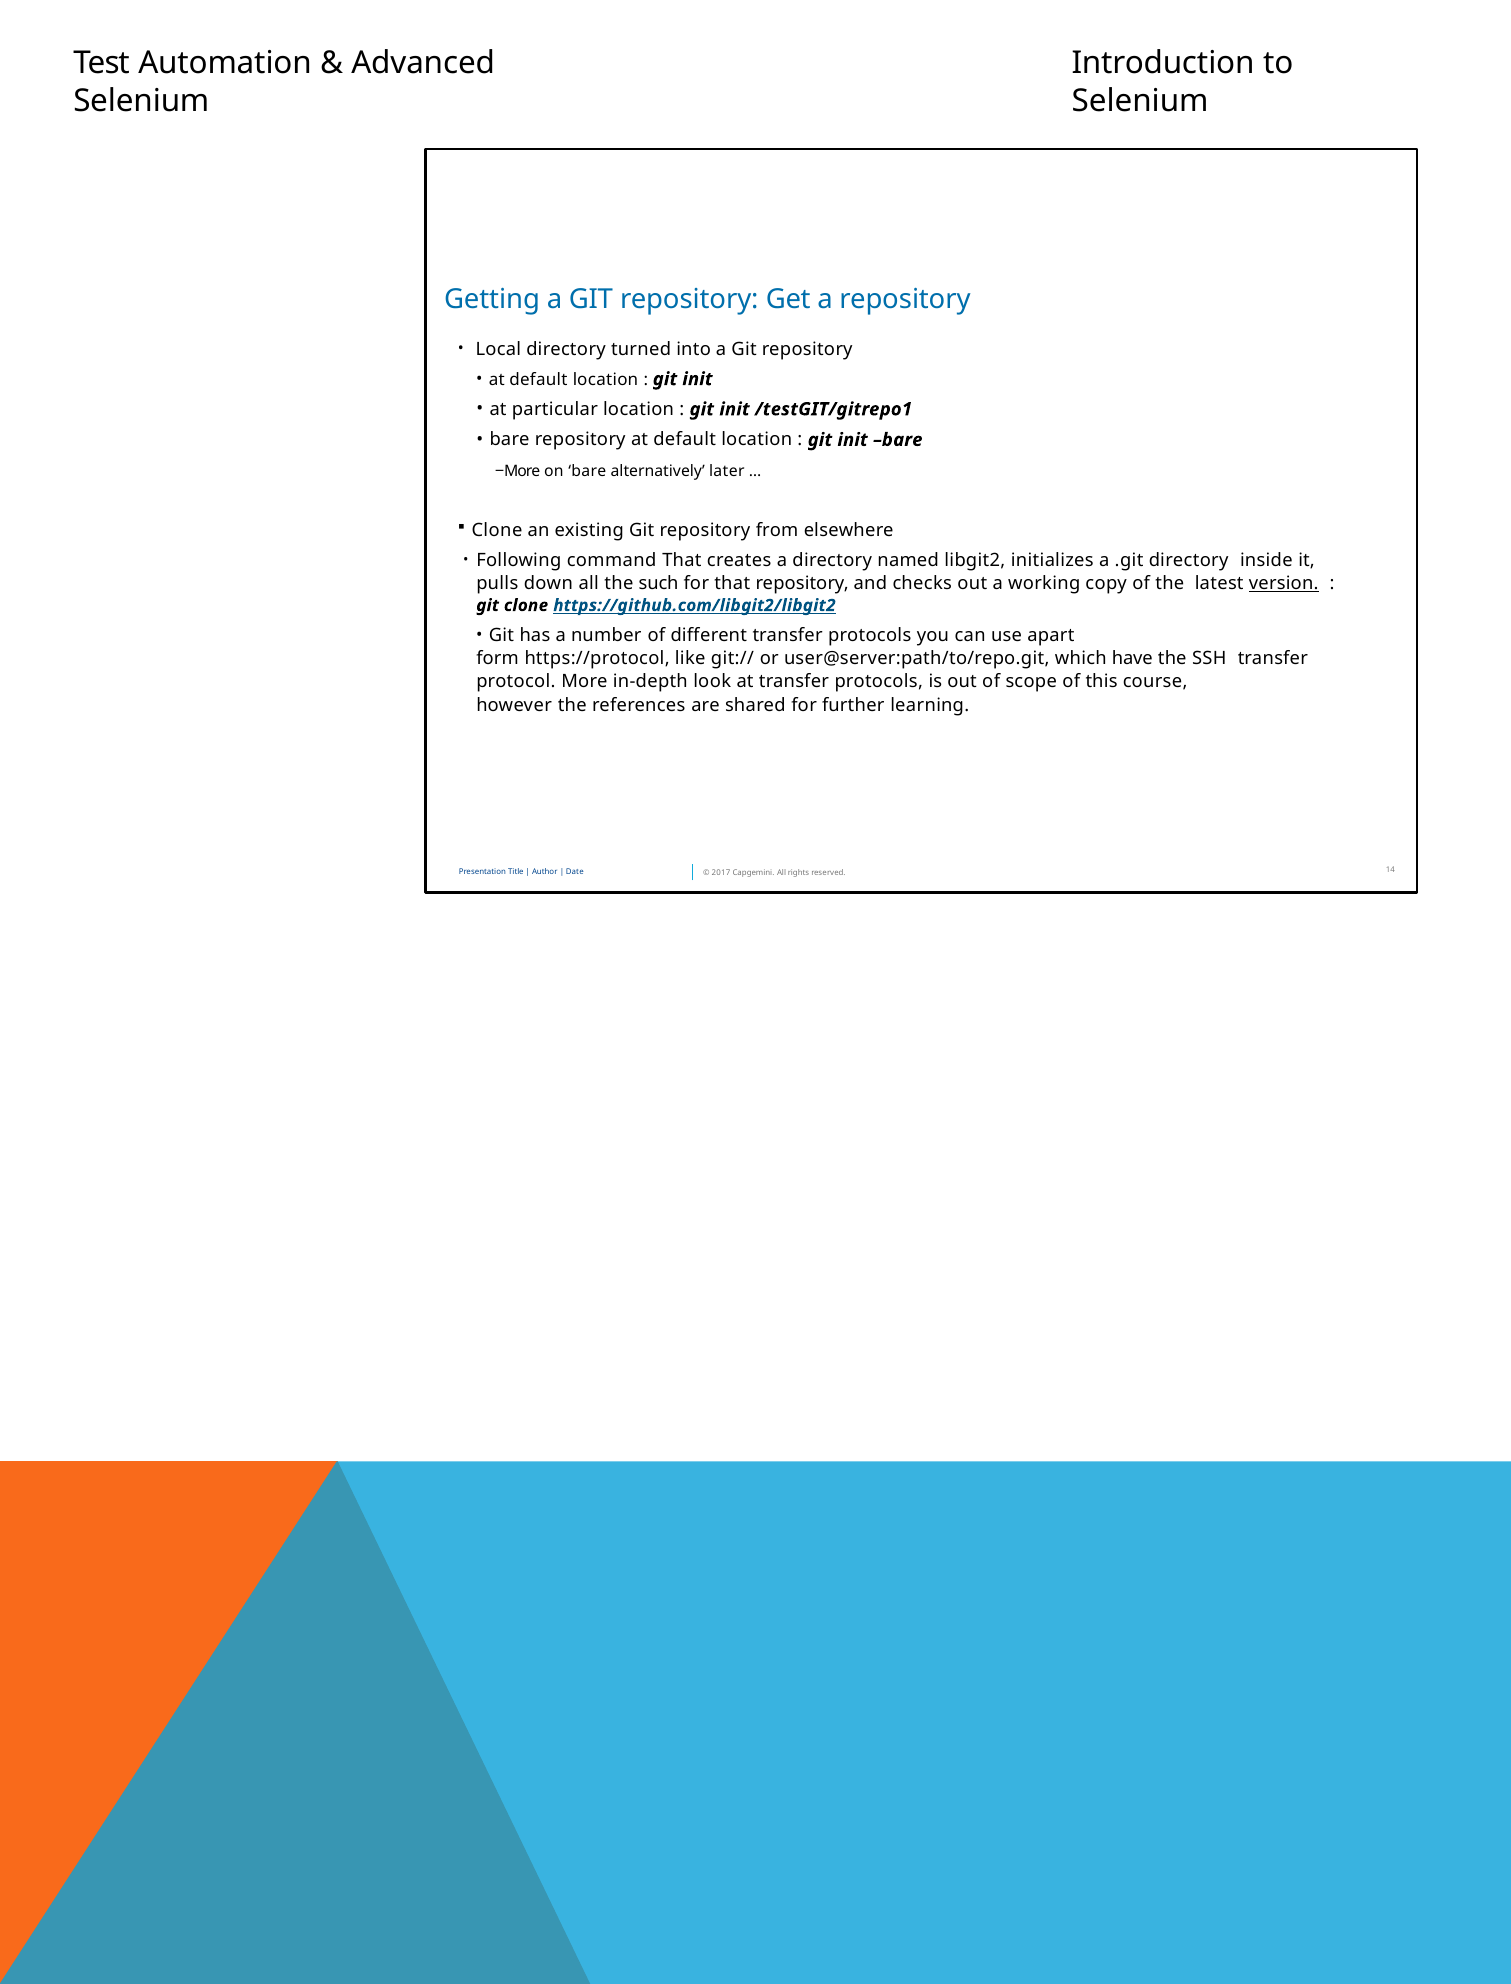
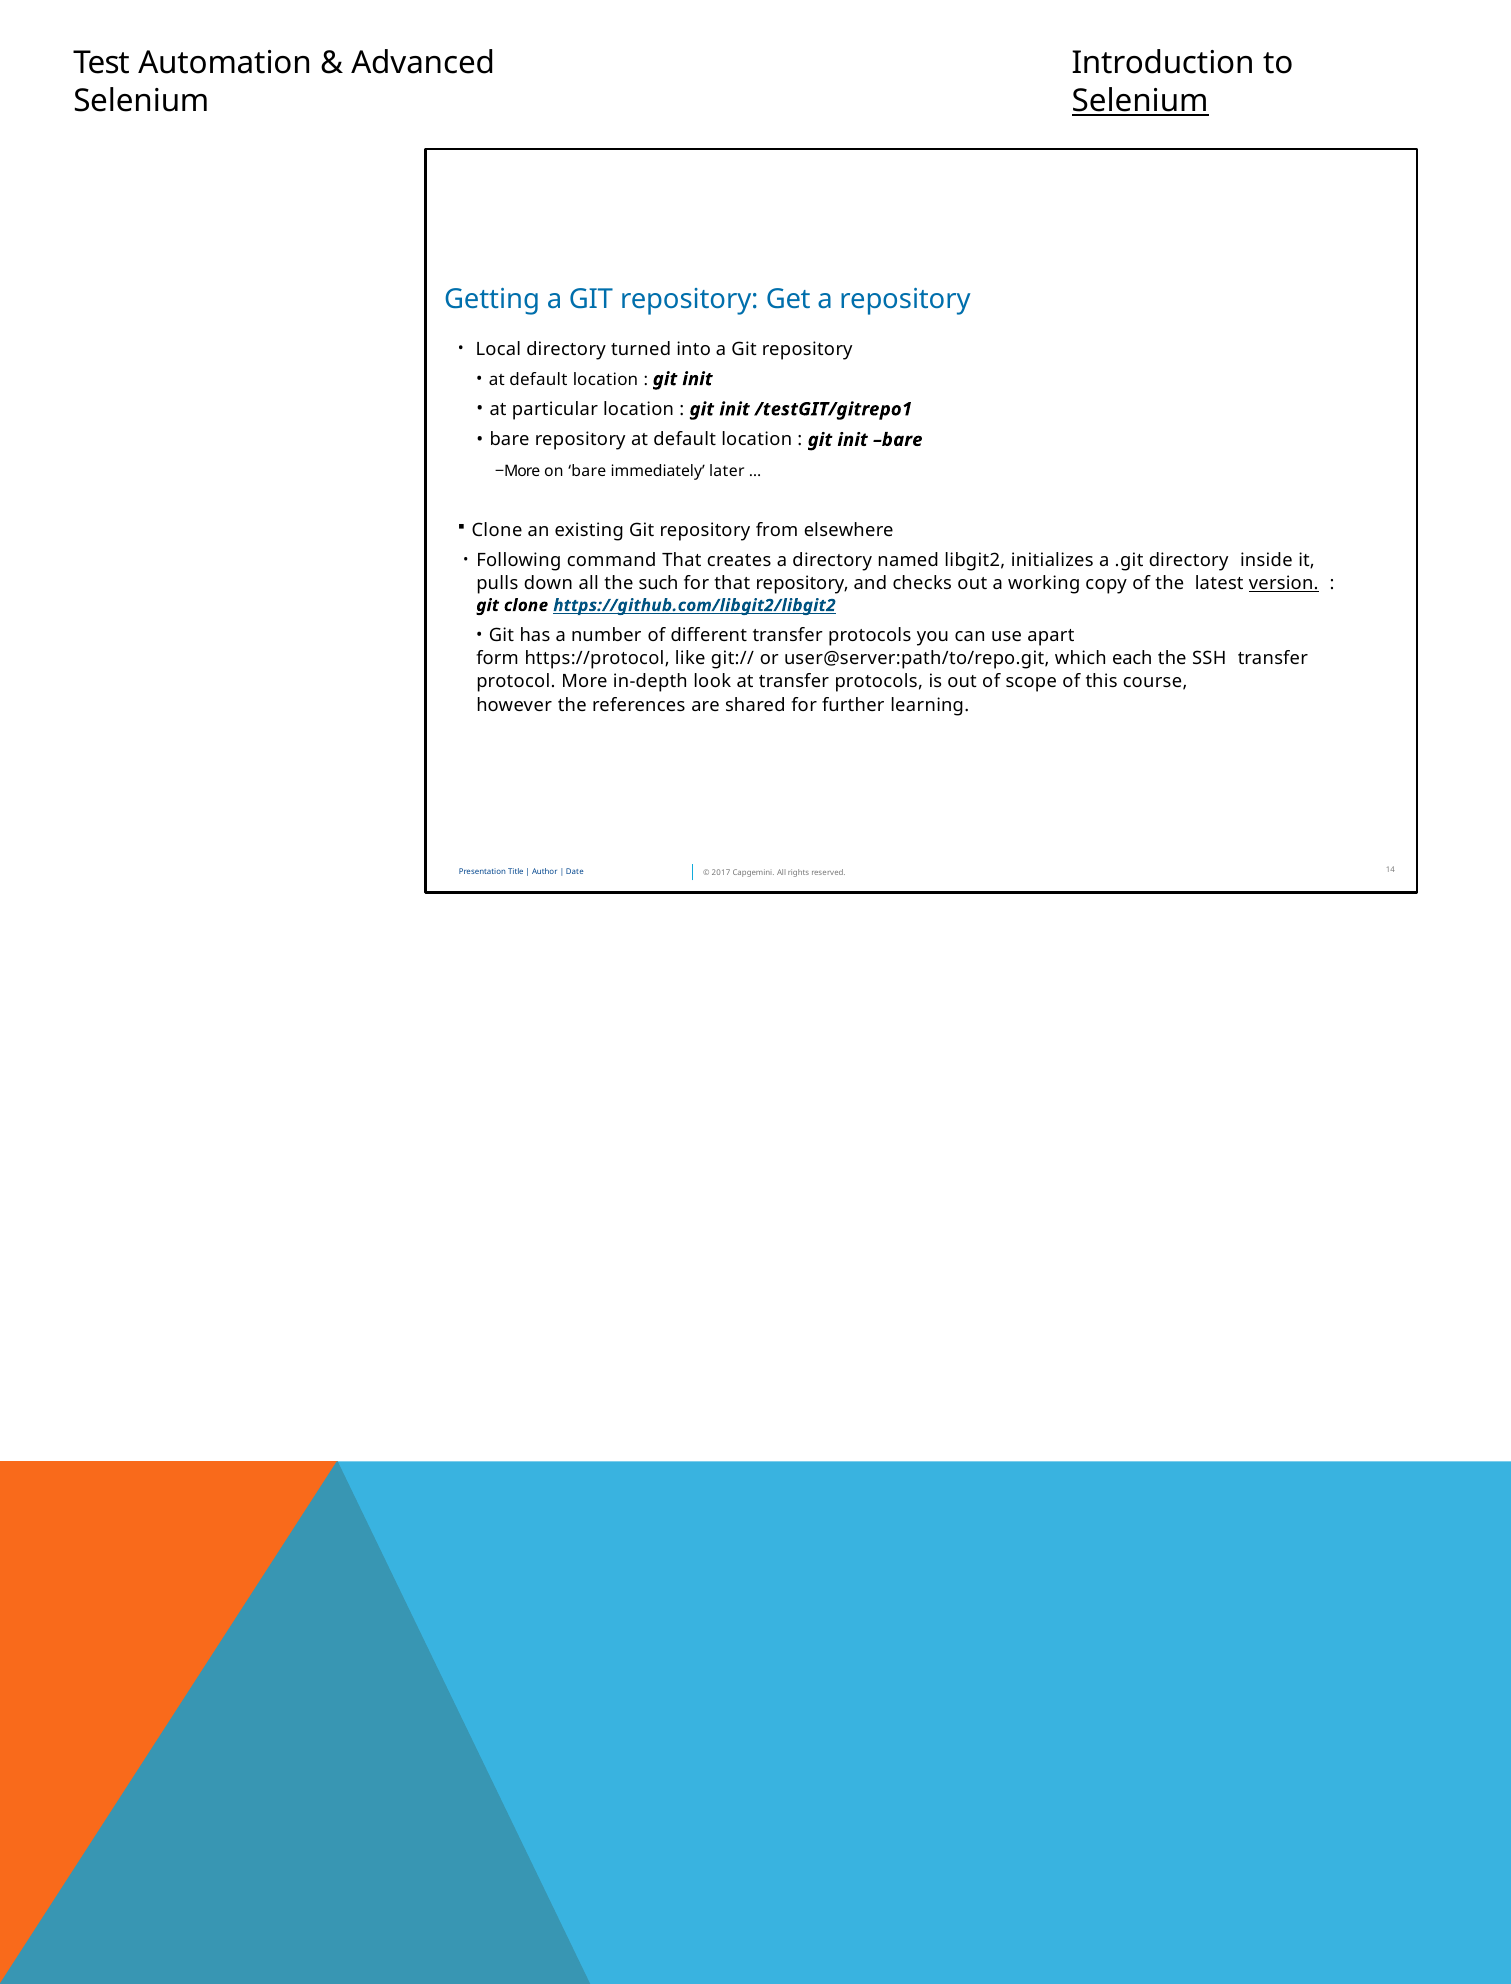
Selenium at (1140, 101) underline: none -> present
alternatively: alternatively -> immediately
have: have -> each
